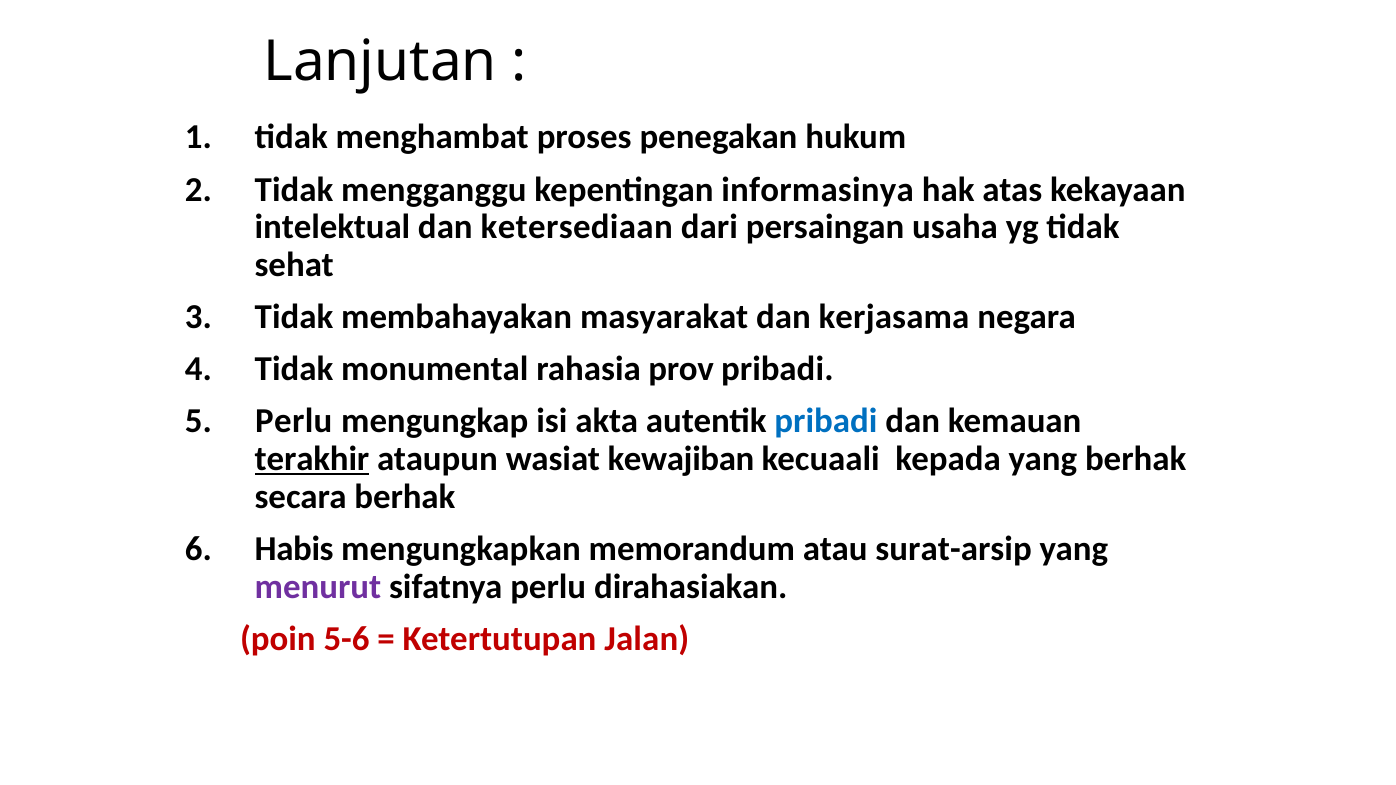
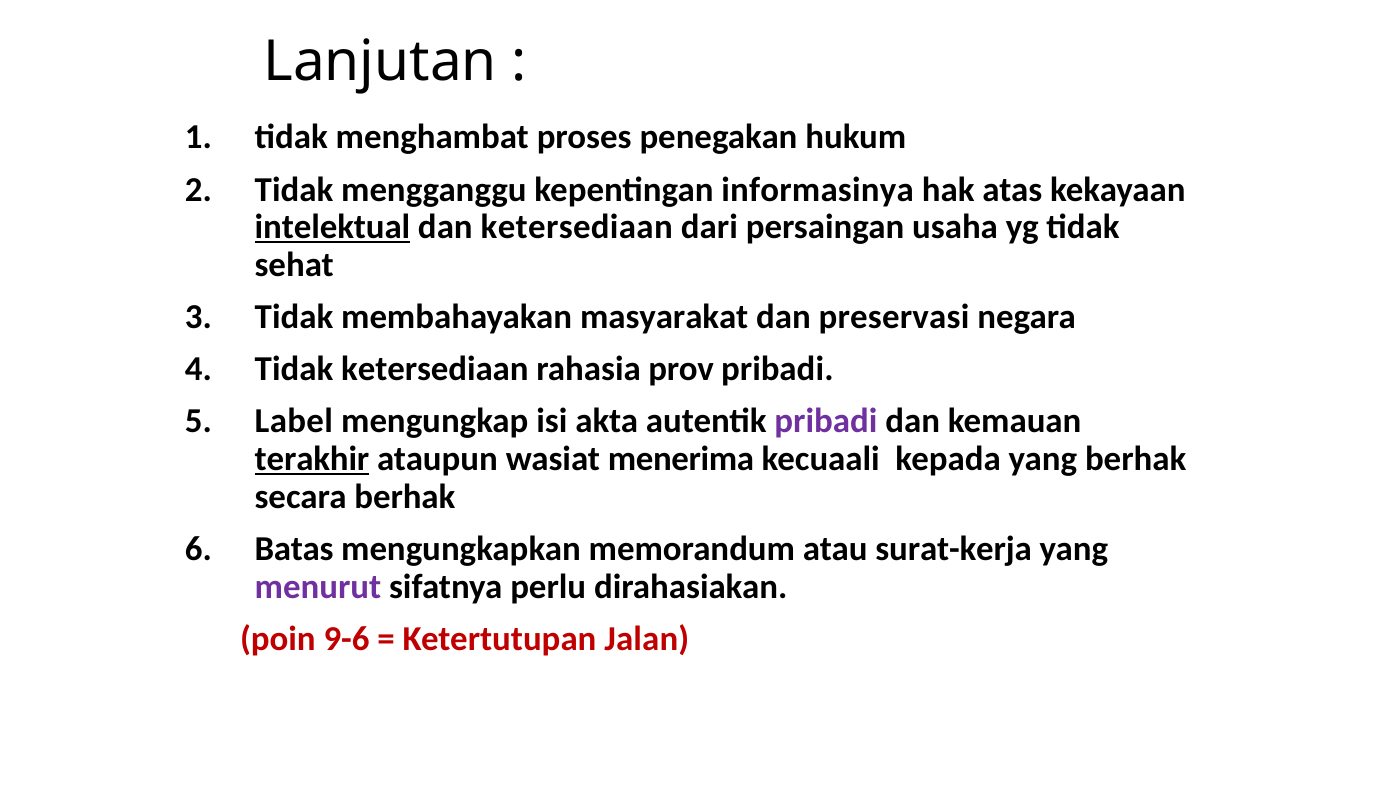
intelektual underline: none -> present
kerjasama: kerjasama -> preservasi
Tidak monumental: monumental -> ketersediaan
Perlu at (294, 422): Perlu -> Label
pribadi at (826, 422) colour: blue -> purple
kewajiban: kewajiban -> menerima
Habis: Habis -> Batas
surat-arsip: surat-arsip -> surat-kerja
5-6: 5-6 -> 9-6
